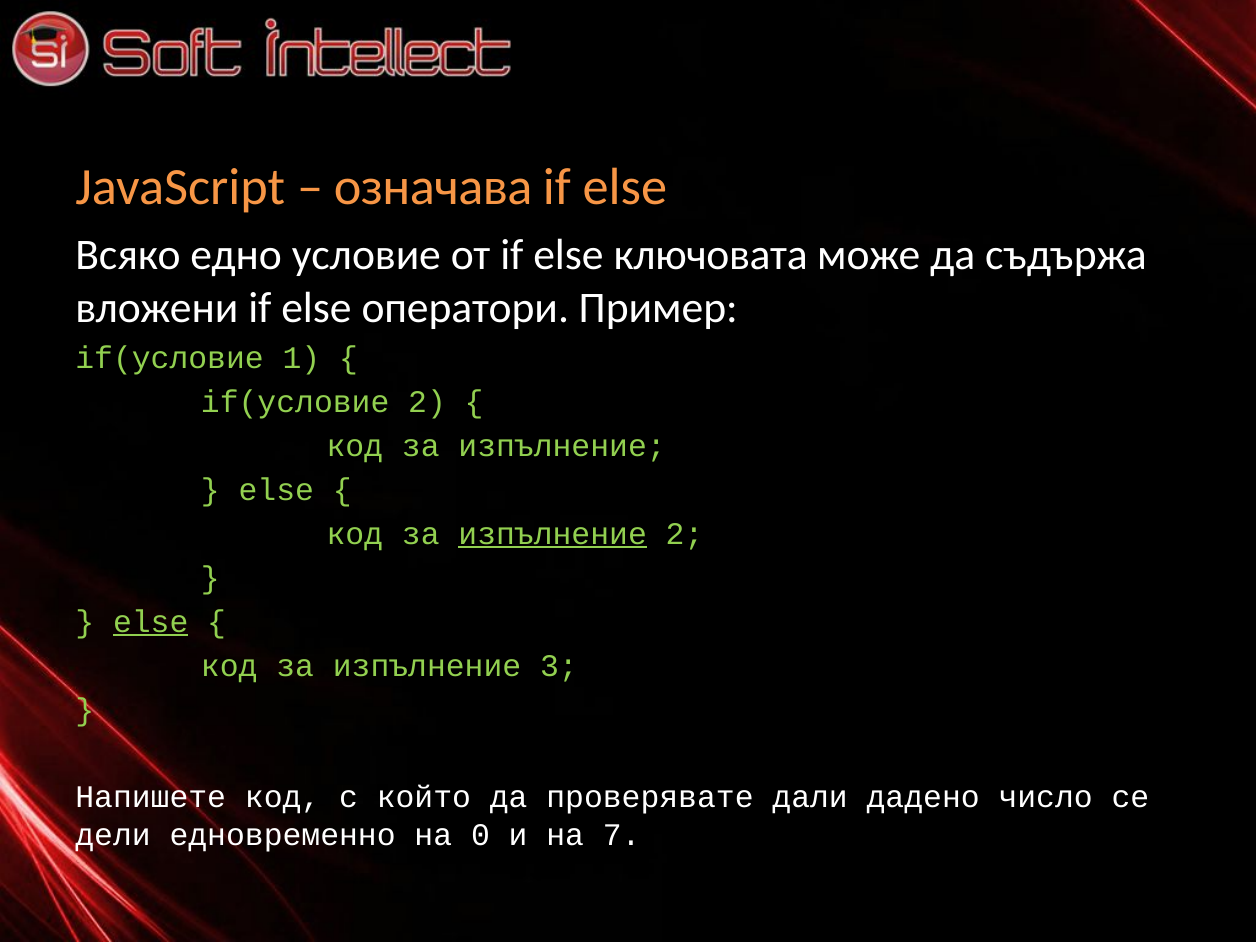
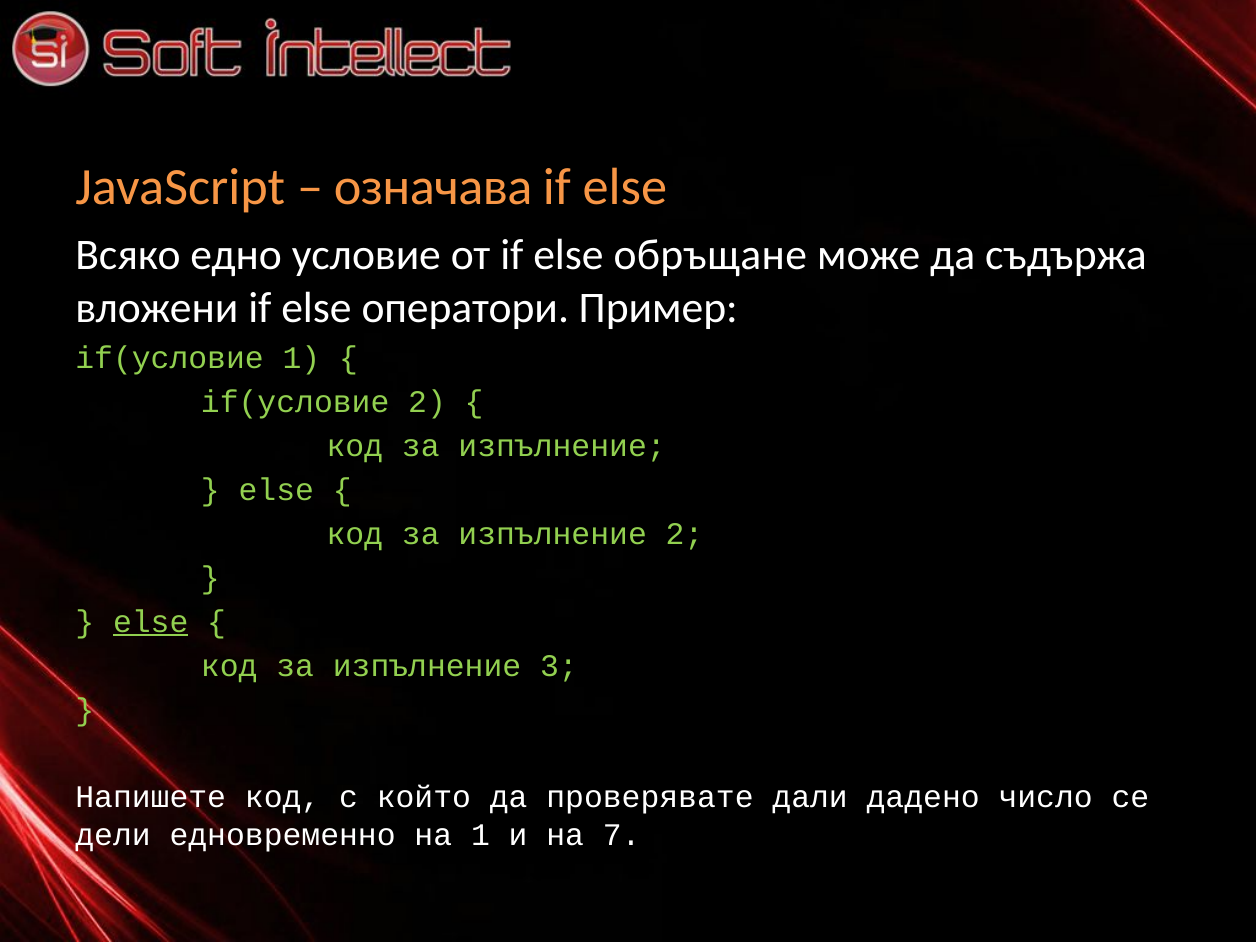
ключовата: ключовата -> обръщане
изпълнение at (553, 534) underline: present -> none
на 0: 0 -> 1
